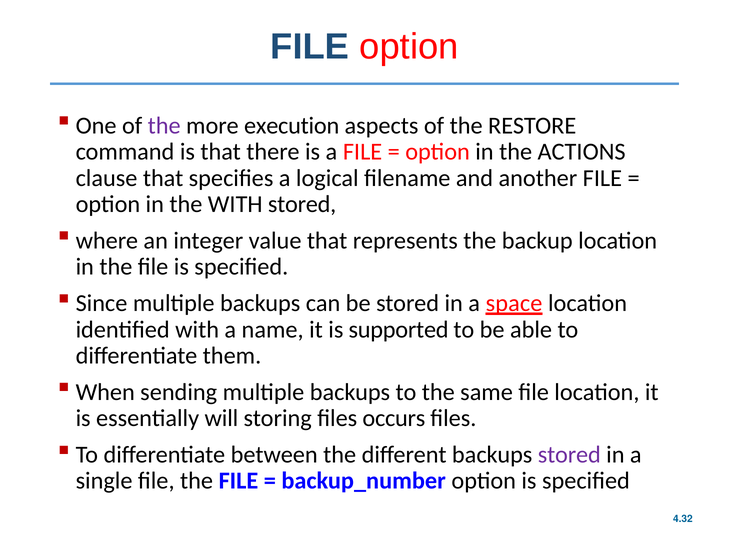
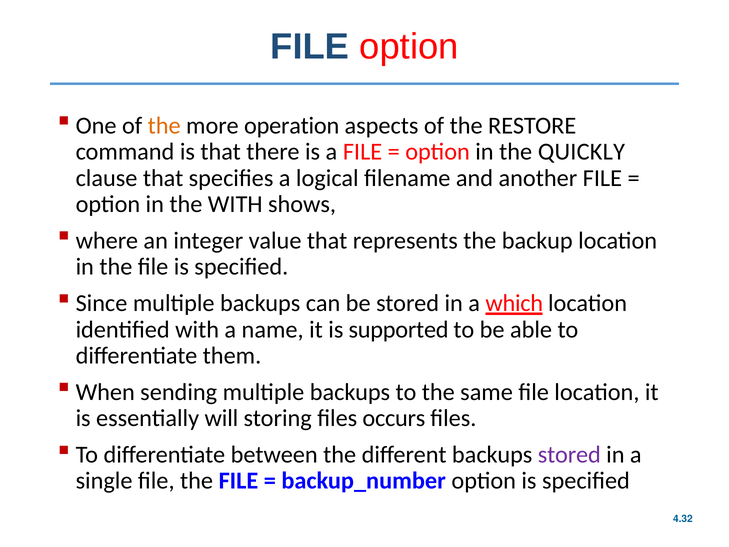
the at (164, 125) colour: purple -> orange
execution: execution -> operation
ACTIONS: ACTIONS -> QUICKLY
WITH stored: stored -> shows
space: space -> which
